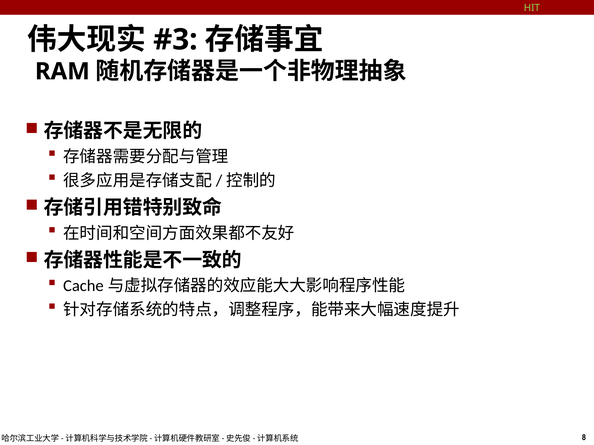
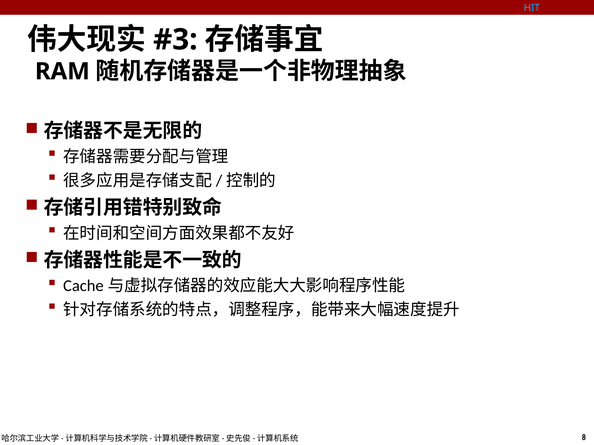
HIT colour: light green -> light blue
